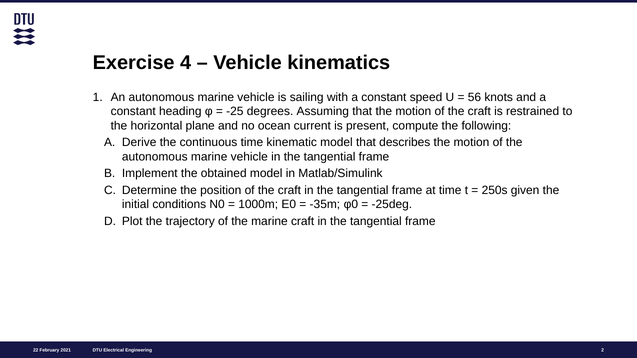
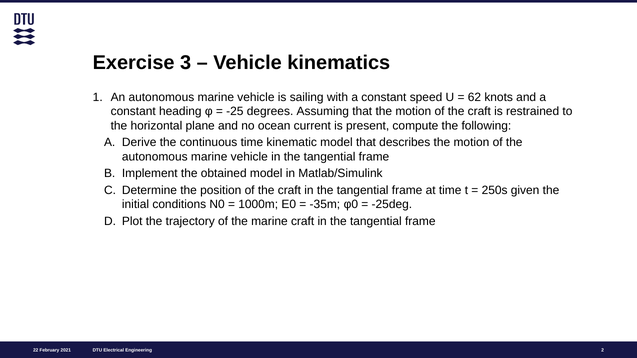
4: 4 -> 3
56: 56 -> 62
